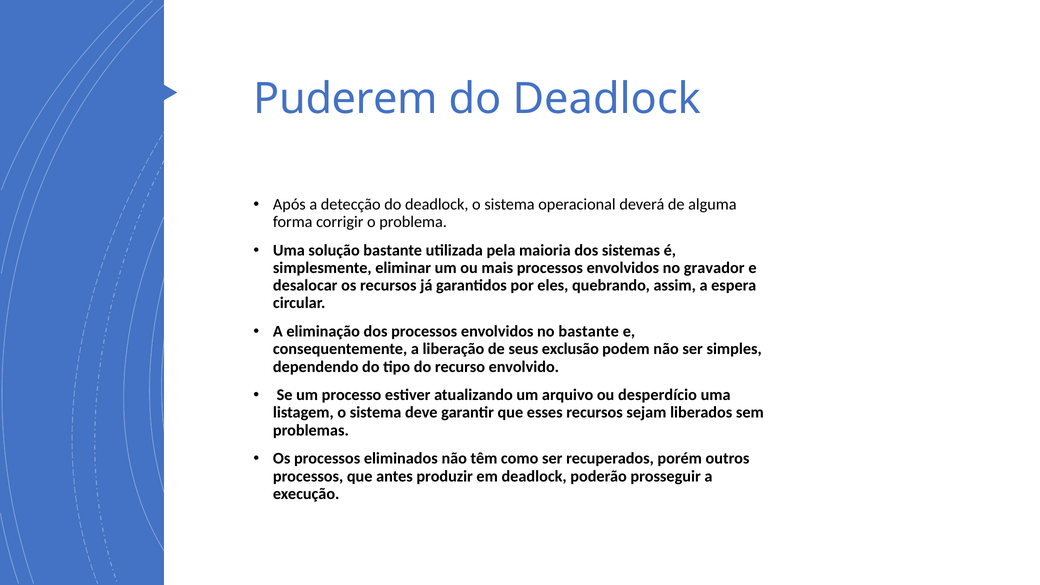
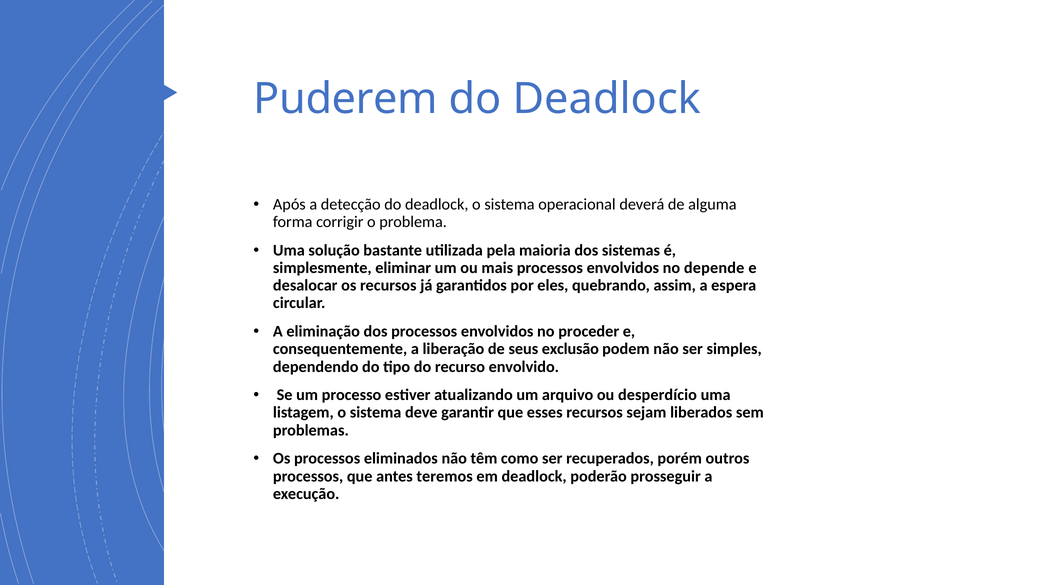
gravador: gravador -> depende
no bastante: bastante -> proceder
produzir: produzir -> teremos
